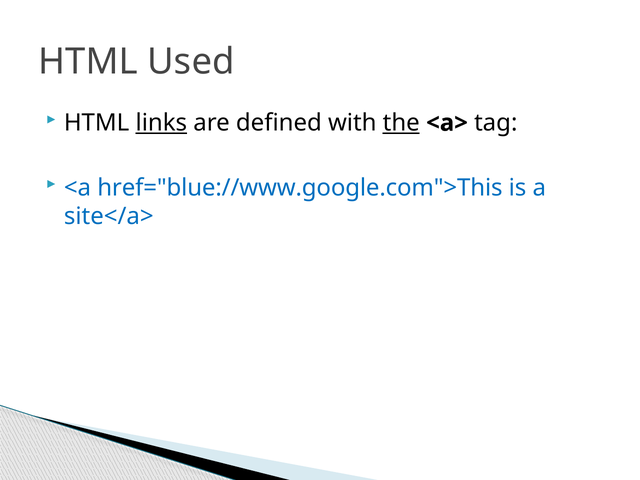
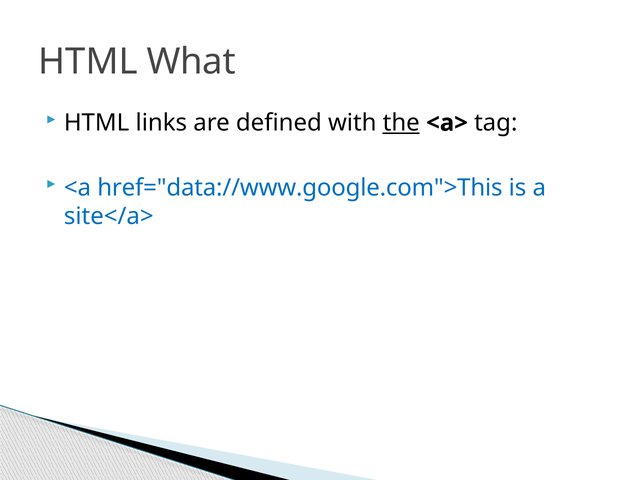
Used: Used -> What
links underline: present -> none
href="blue://www.google.com">This: href="blue://www.google.com">This -> href="data://www.google.com">This
